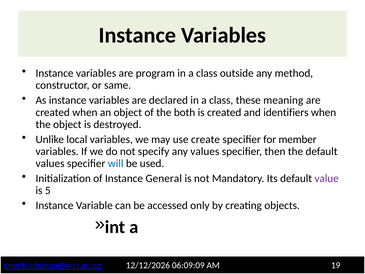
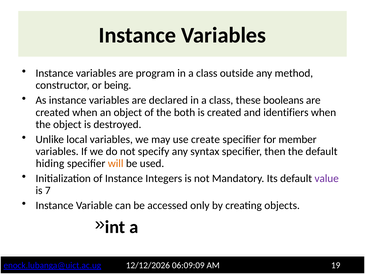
same: same -> being
meaning: meaning -> booleans
any values: values -> syntax
values at (50, 163): values -> hiding
will colour: blue -> orange
General: General -> Integers
5: 5 -> 7
